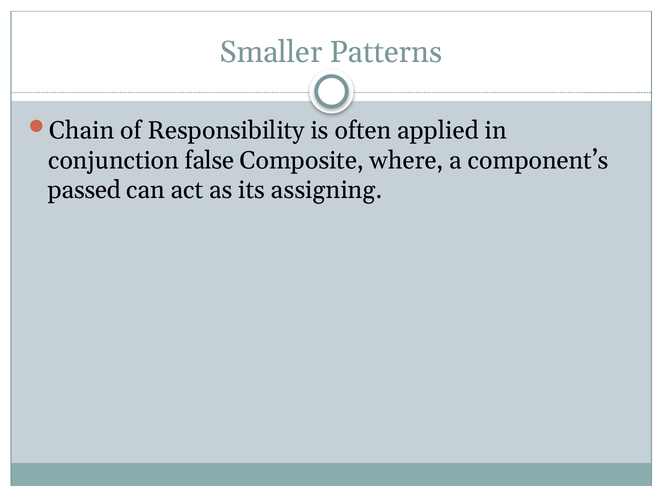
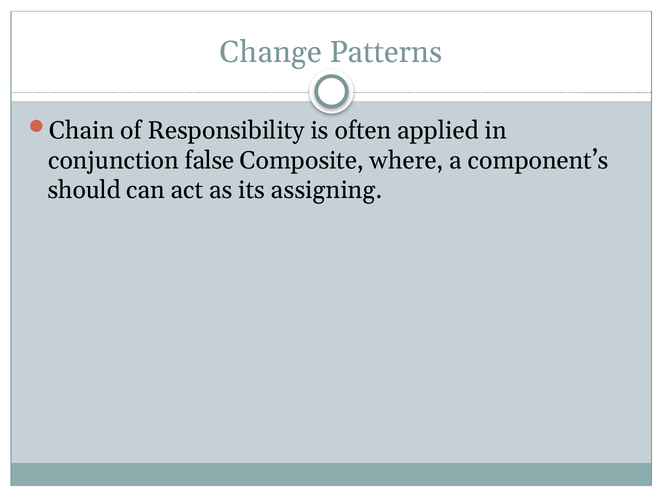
Smaller: Smaller -> Change
passed: passed -> should
